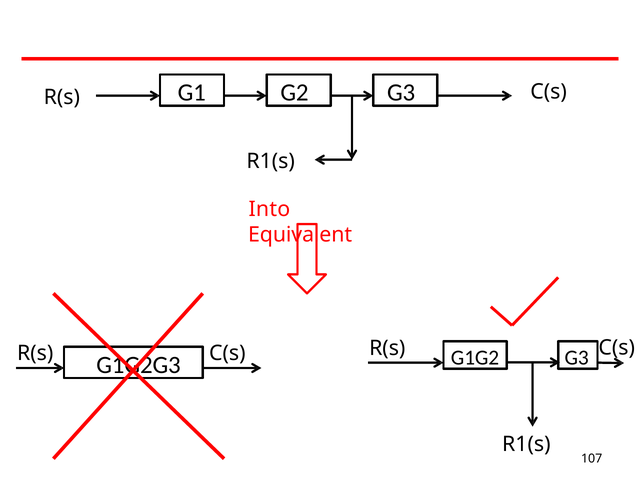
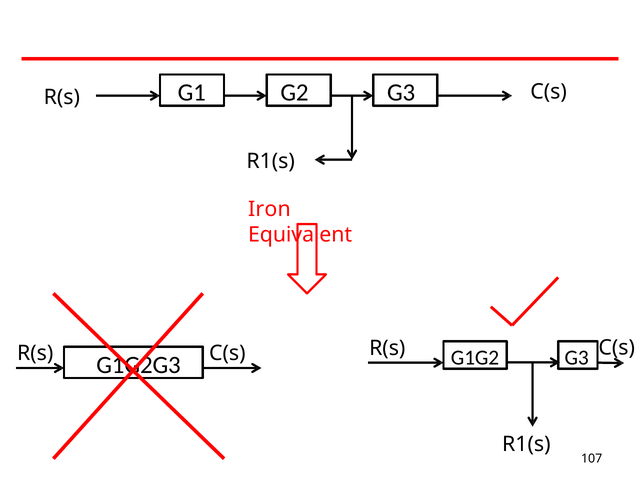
Into: Into -> Iron
